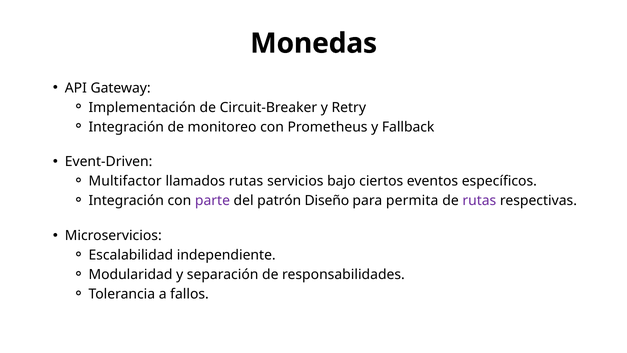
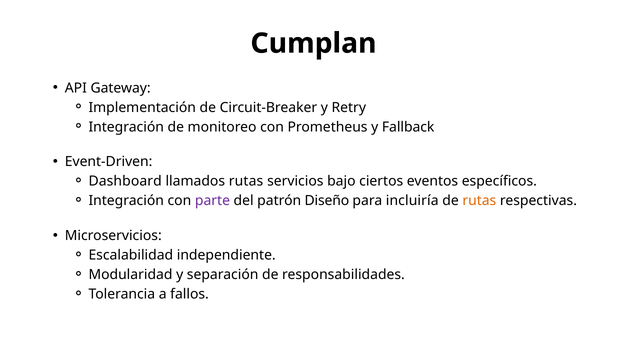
Monedas: Monedas -> Cumplan
Multifactor: Multifactor -> Dashboard
permita: permita -> incluiría
rutas at (479, 201) colour: purple -> orange
